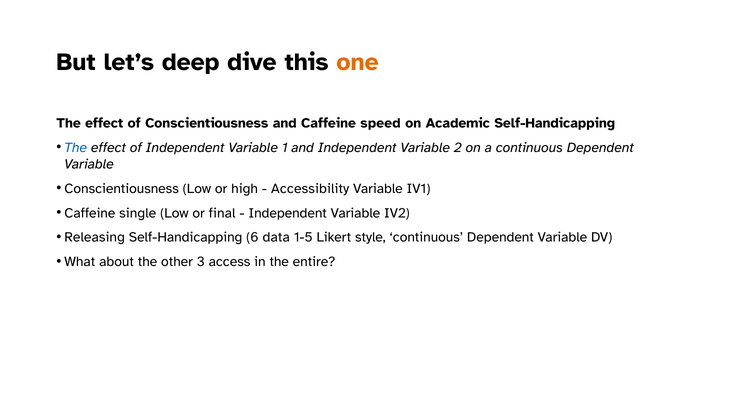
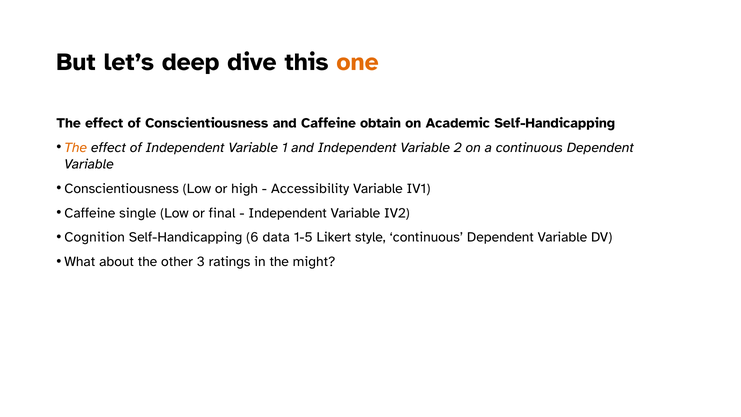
speed: speed -> obtain
The at (76, 147) colour: blue -> orange
Releasing: Releasing -> Cognition
access: access -> ratings
entire: entire -> might
